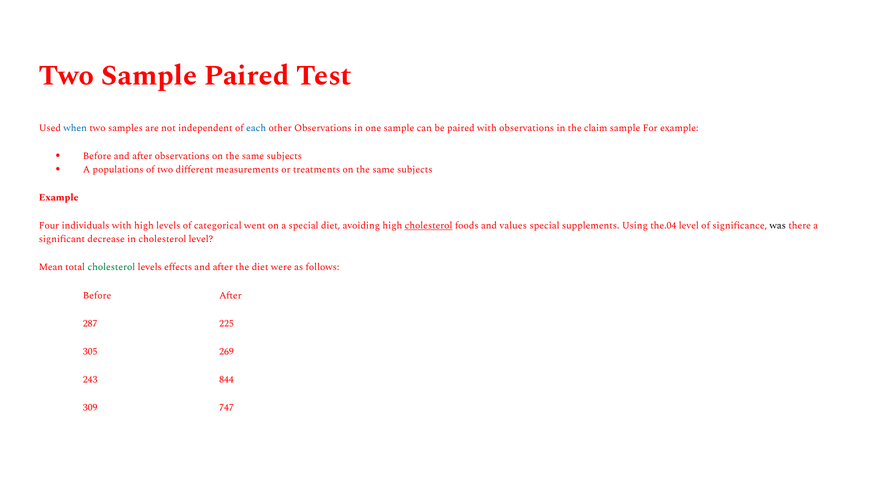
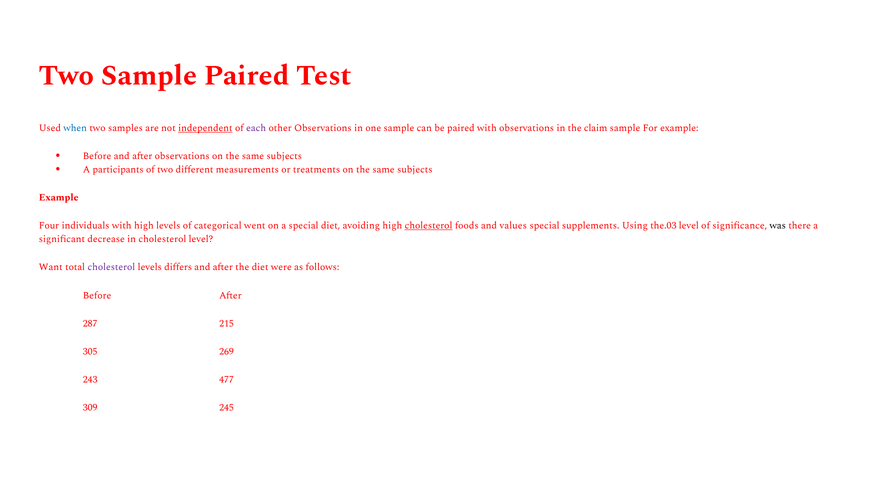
independent underline: none -> present
each colour: blue -> purple
populations: populations -> participants
the.04: the.04 -> the.03
Mean: Mean -> Want
cholesterol at (111, 267) colour: green -> purple
effects: effects -> differs
225: 225 -> 215
844: 844 -> 477
747: 747 -> 245
